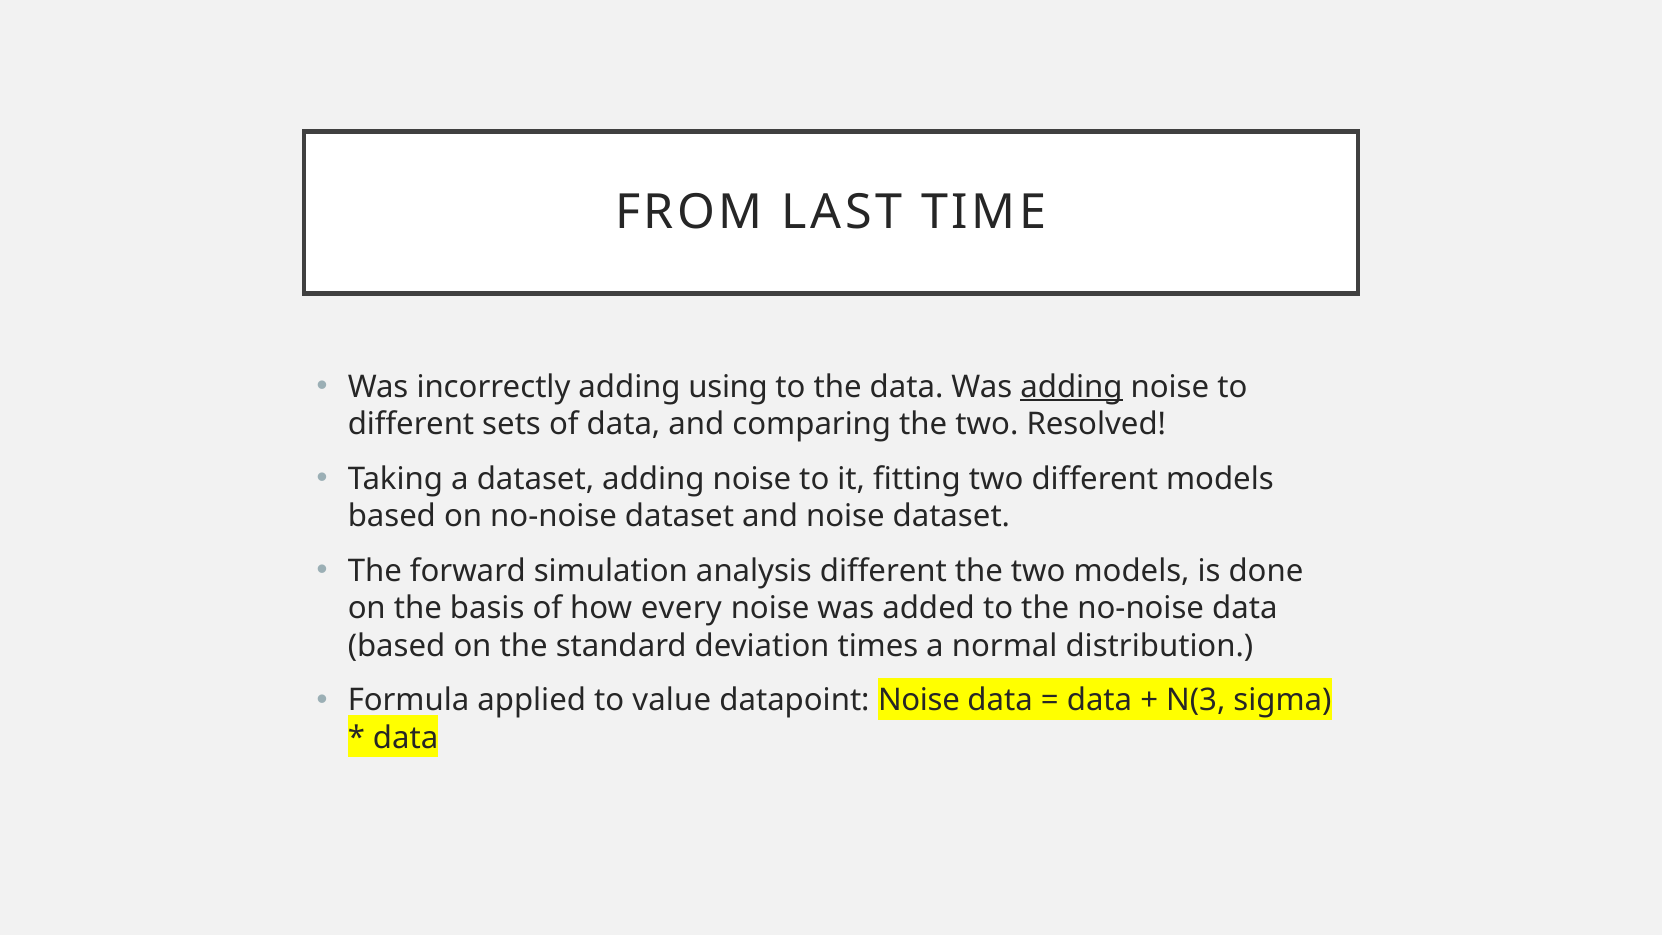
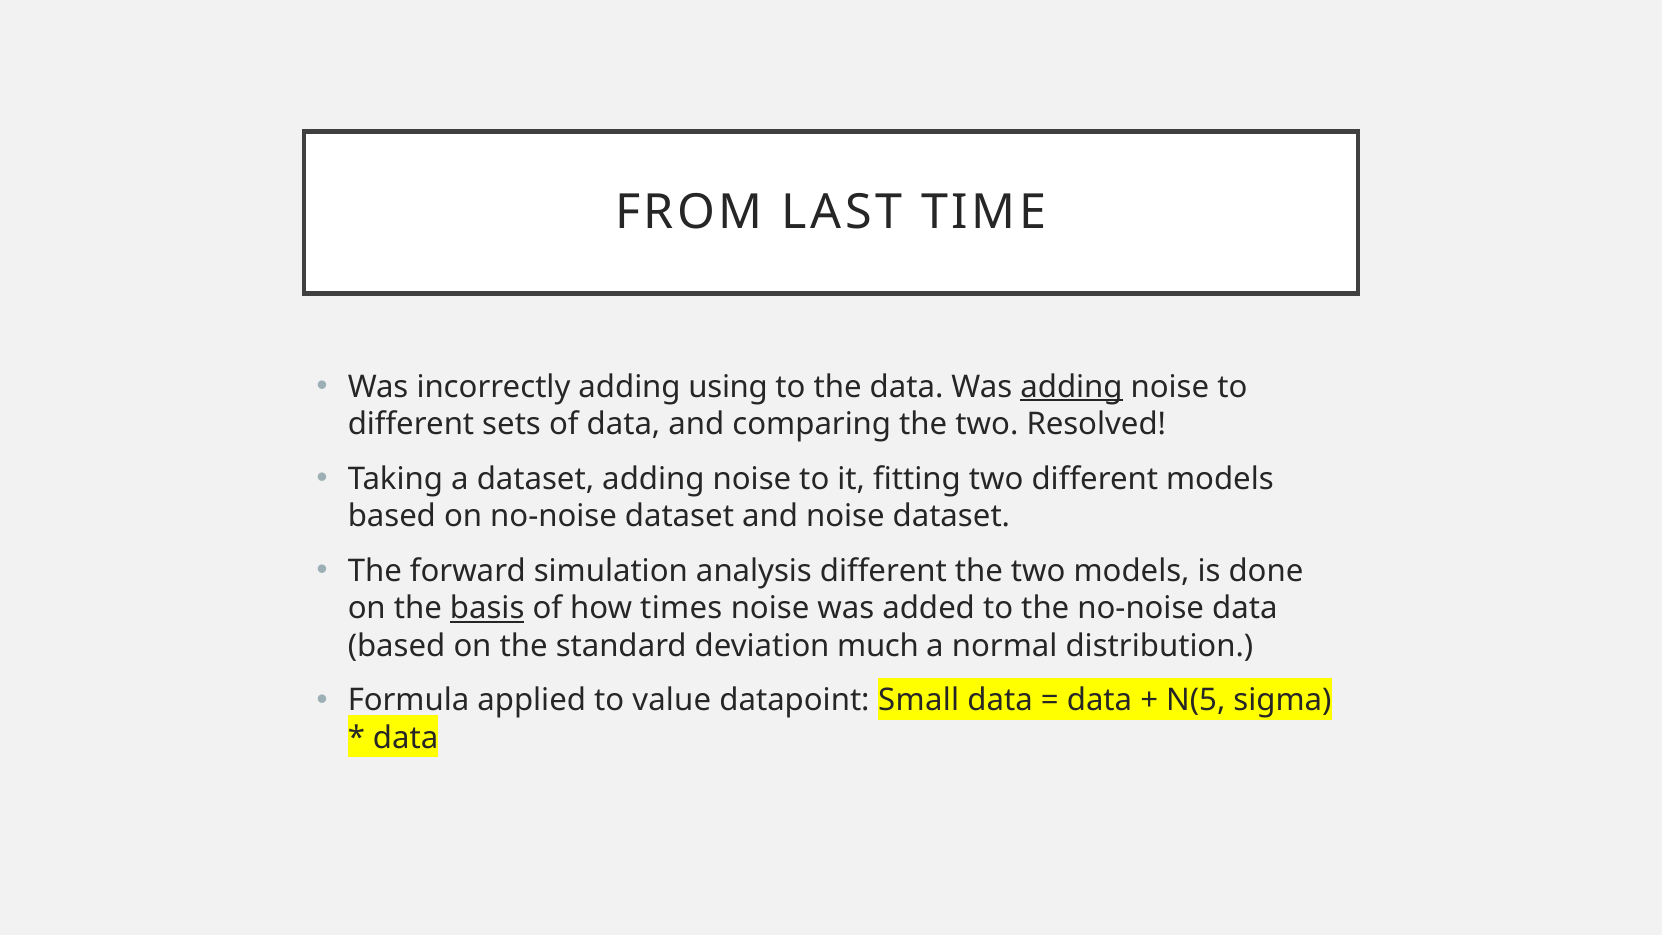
basis underline: none -> present
every: every -> times
times: times -> much
datapoint Noise: Noise -> Small
N(3: N(3 -> N(5
